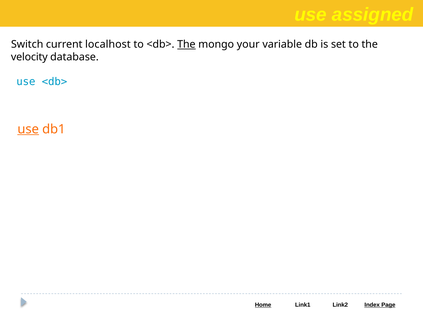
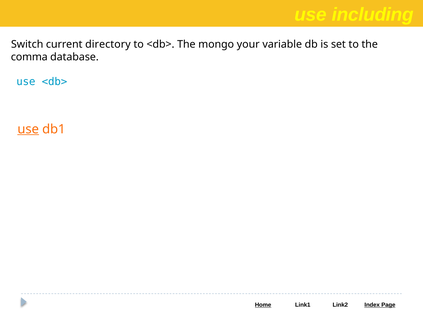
assigned: assigned -> including
localhost: localhost -> directory
The at (186, 44) underline: present -> none
velocity: velocity -> comma
